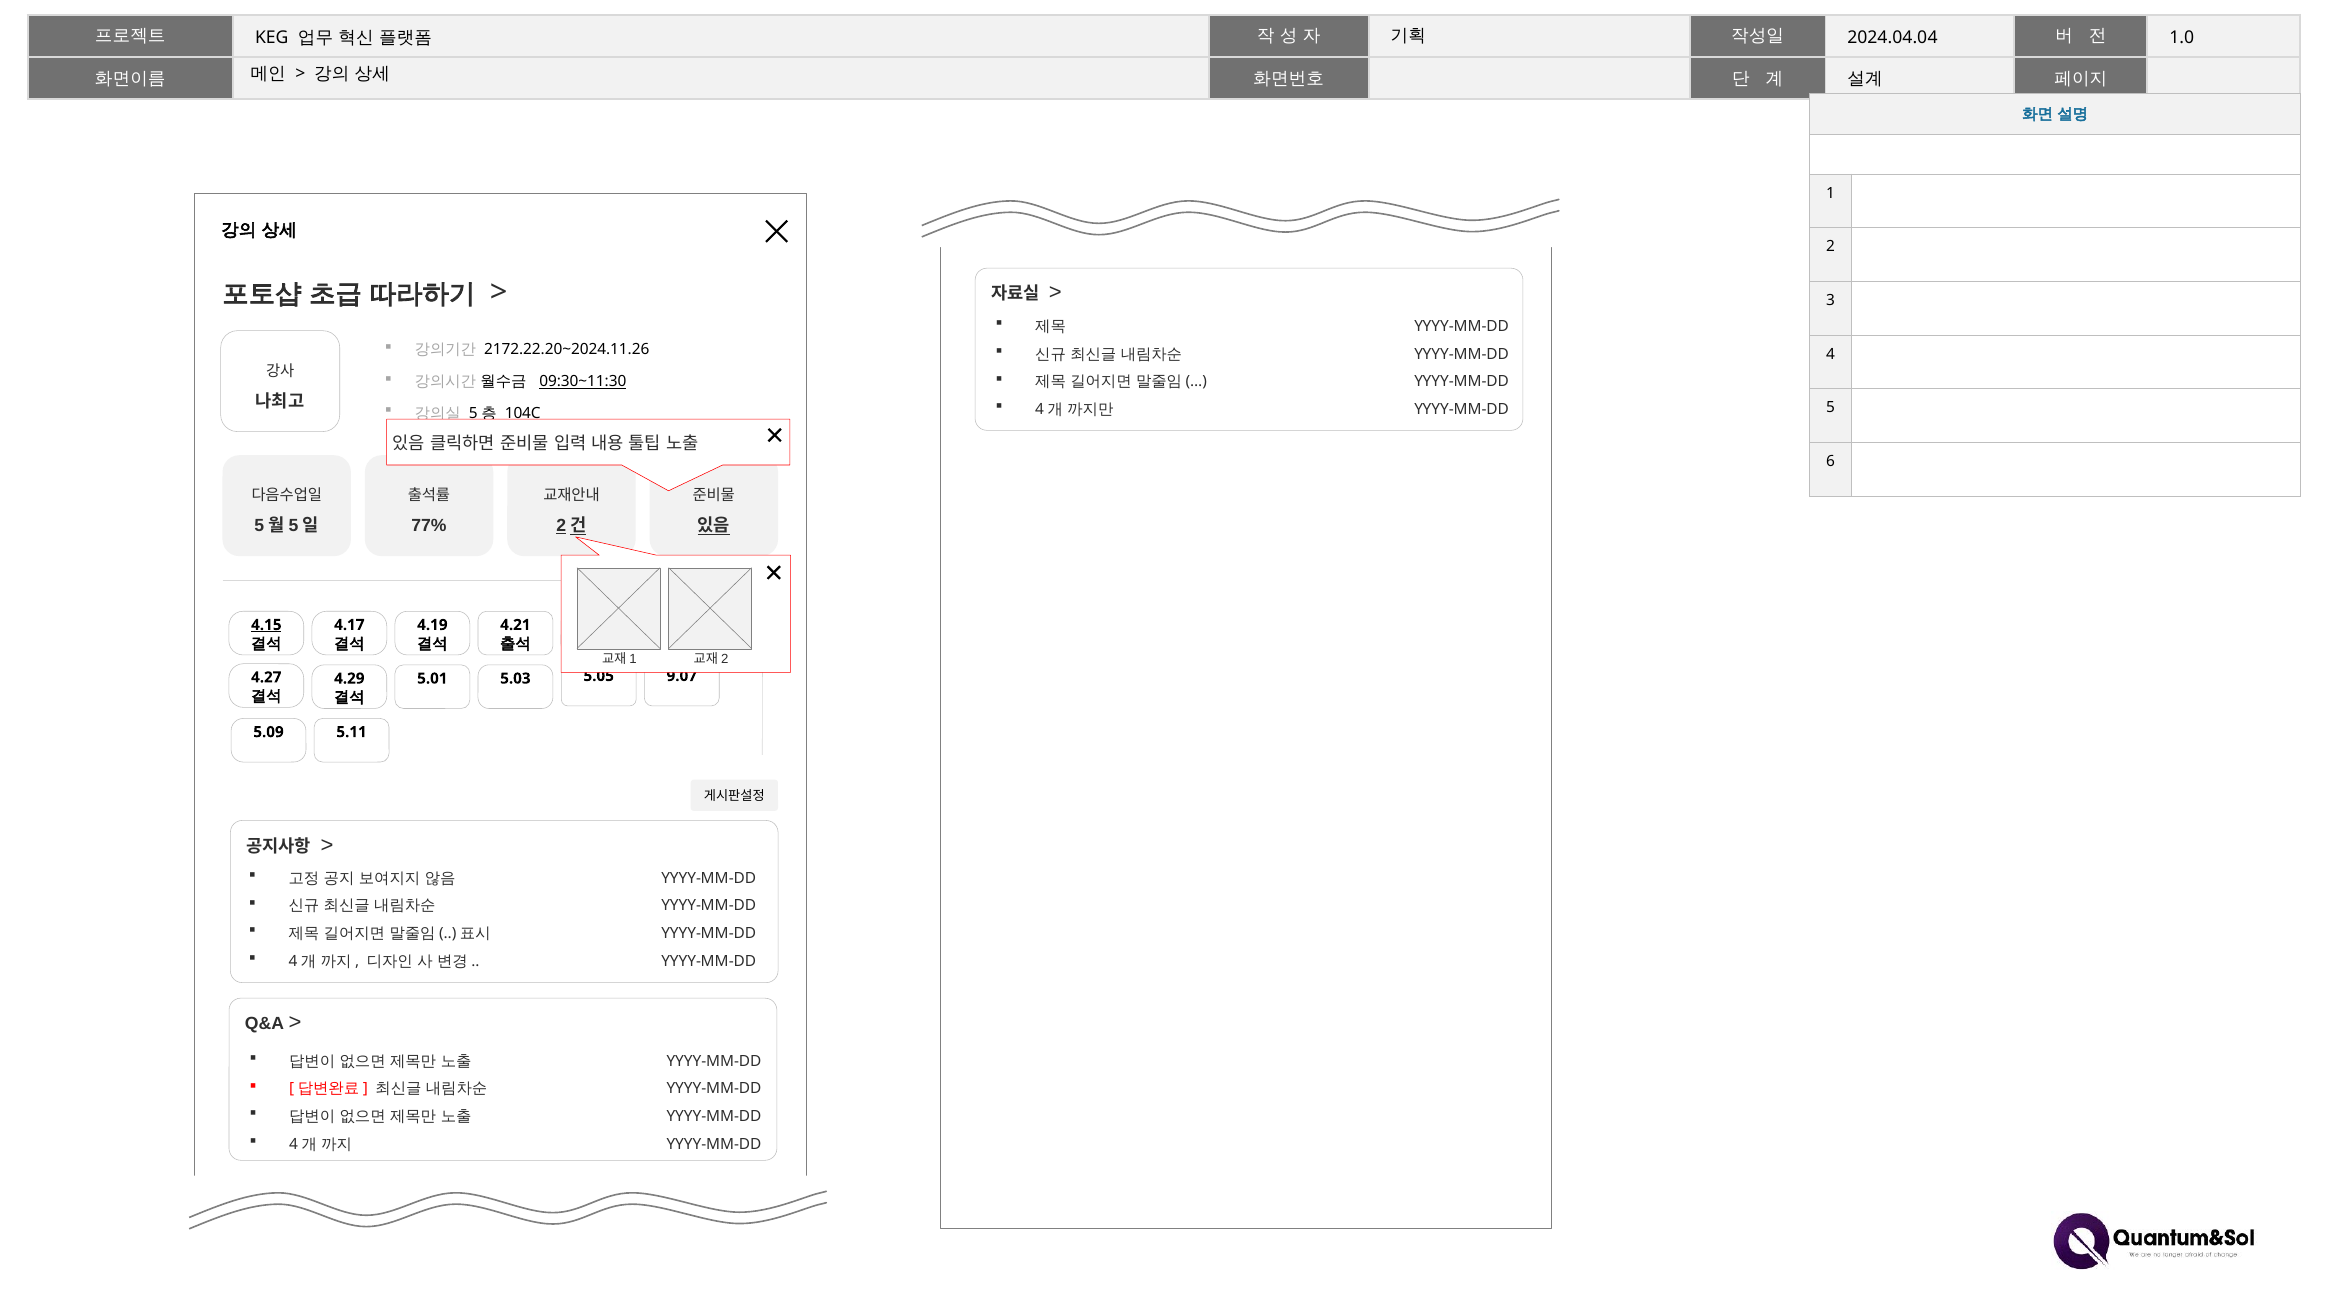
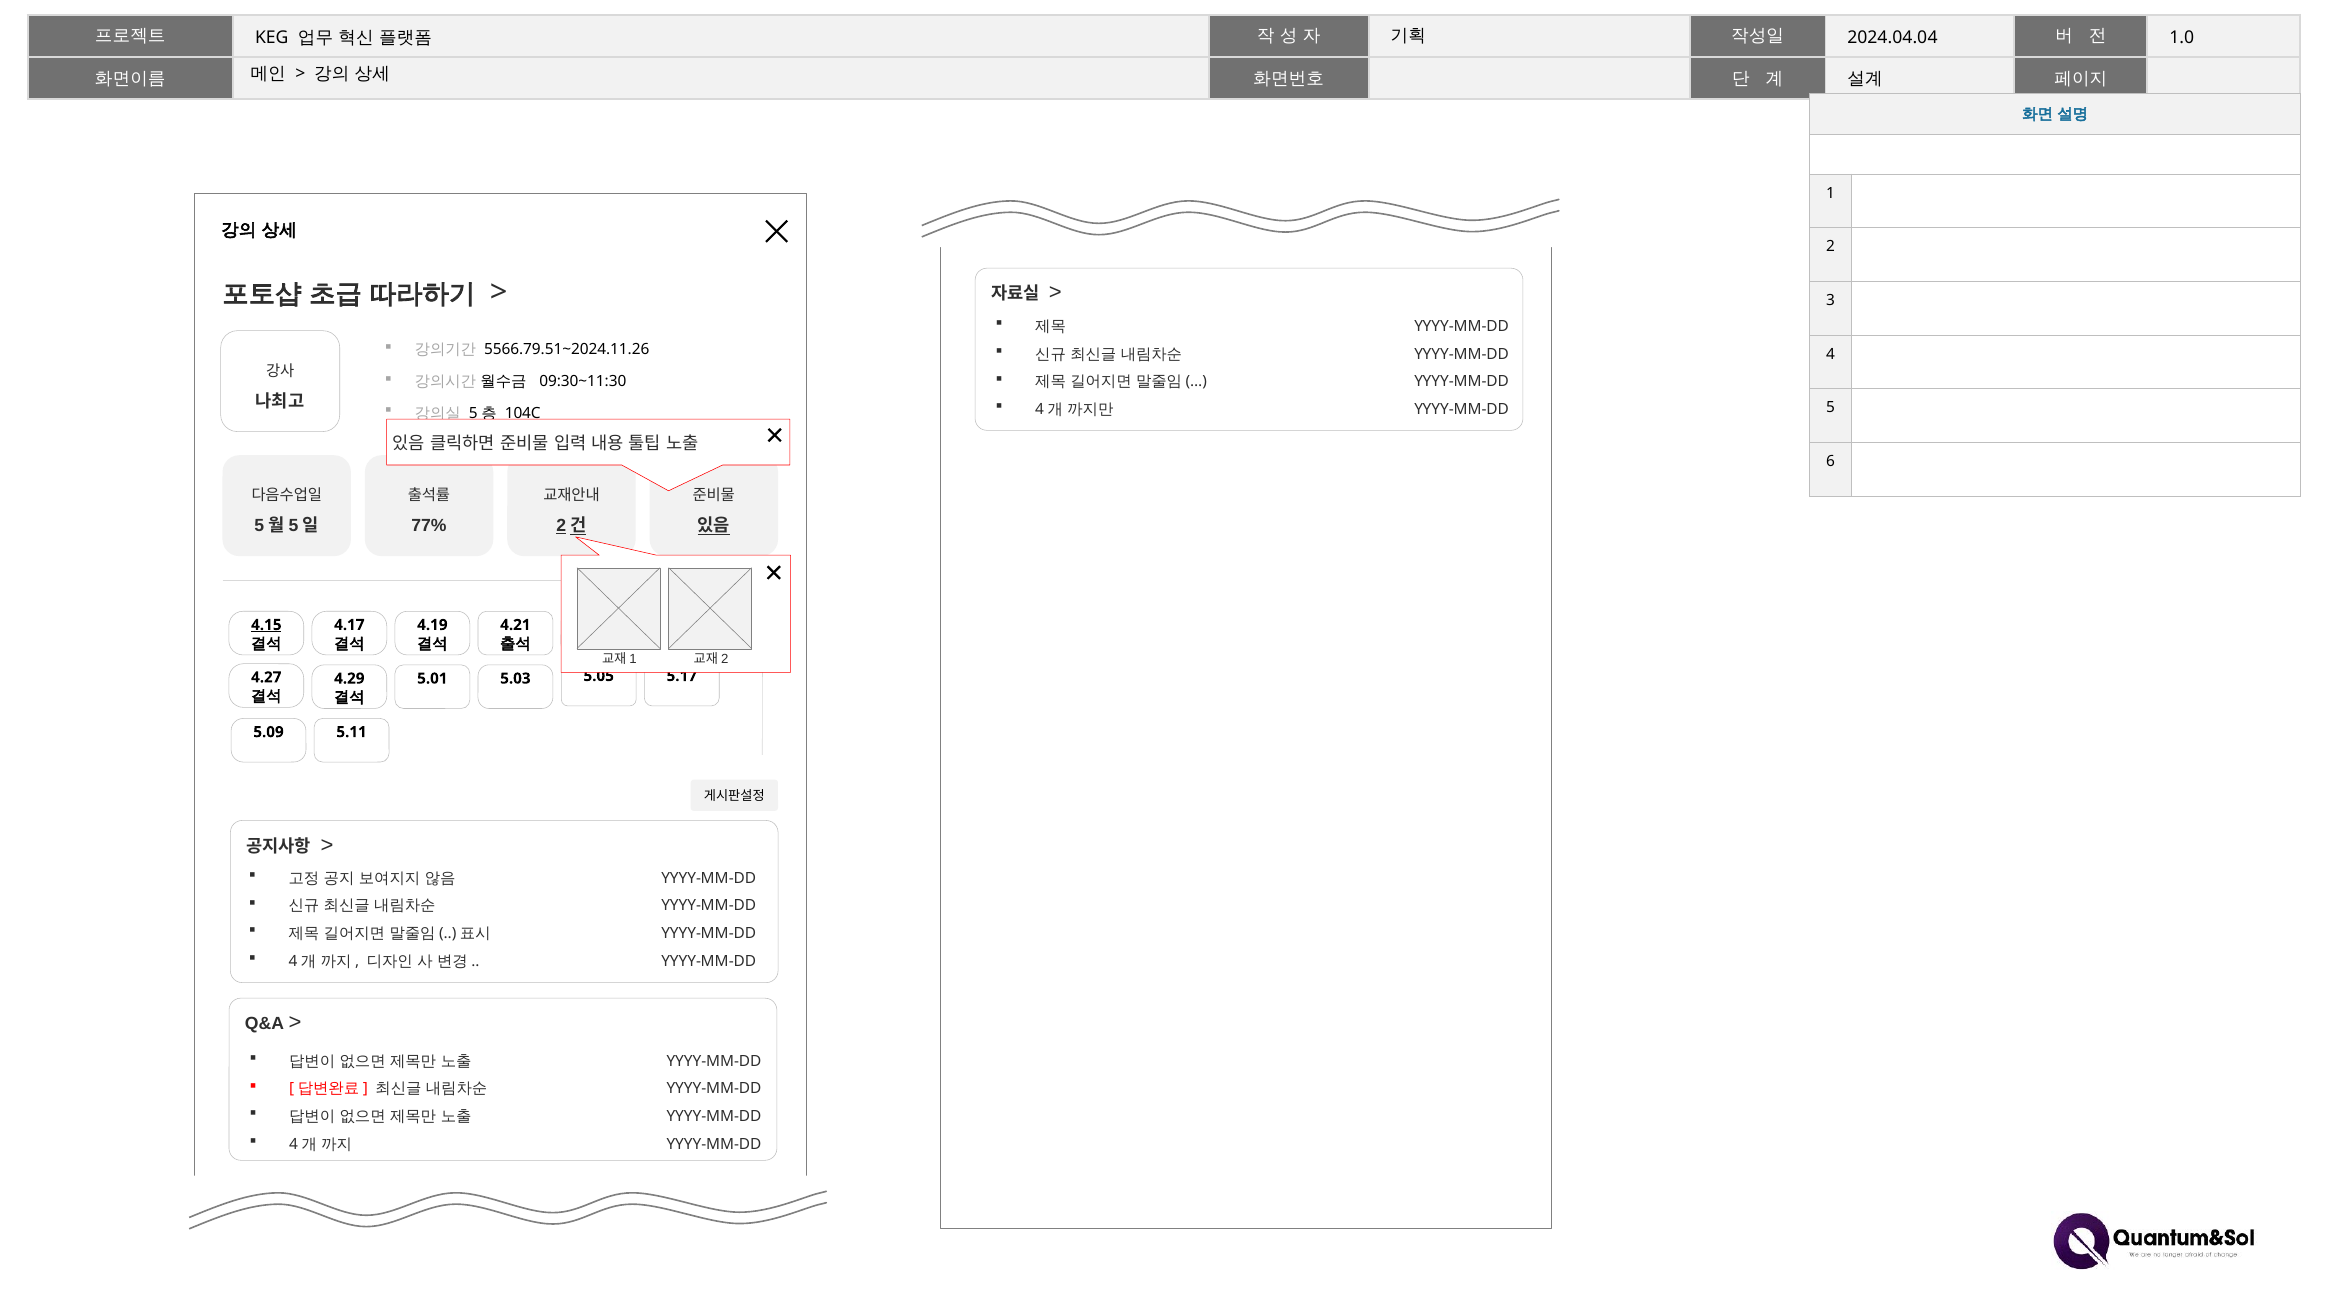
2172.22.20~2024.11.26: 2172.22.20~2024.11.26 -> 5566.79.51~2024.11.26
09:30~11:30 underline: present -> none
9.07: 9.07 -> 5.17
